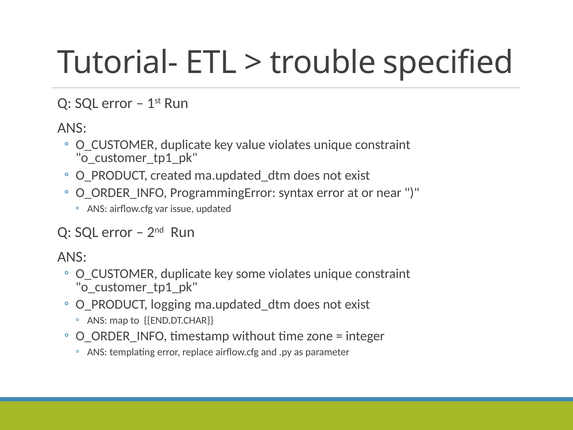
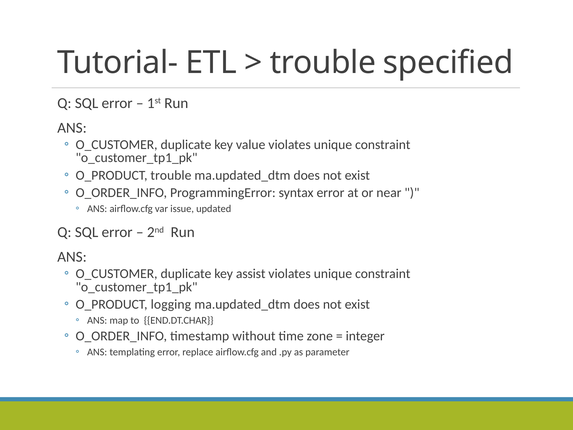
O_PRODUCT created: created -> trouble
some: some -> assist
